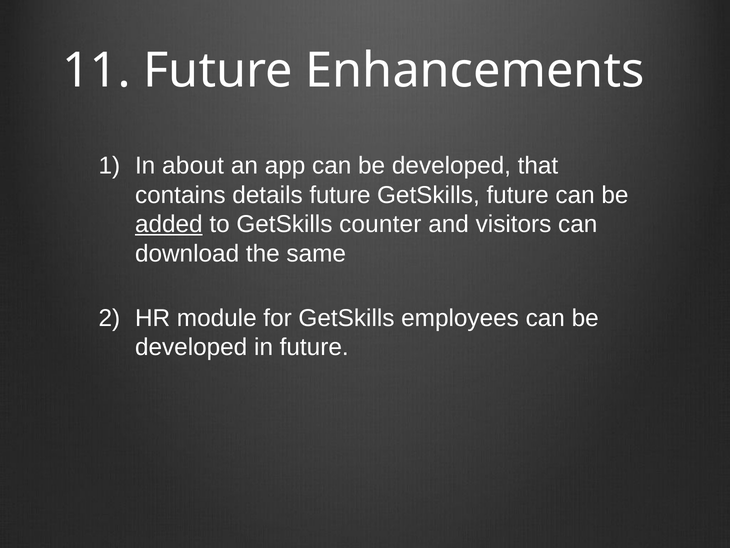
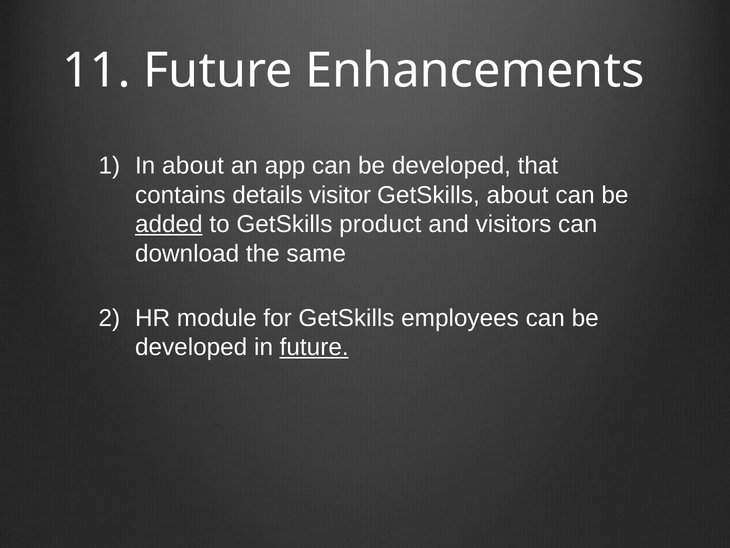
details future: future -> visitor
GetSkills future: future -> about
counter: counter -> product
future at (314, 347) underline: none -> present
